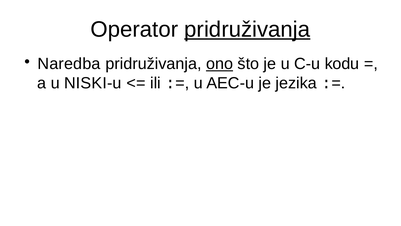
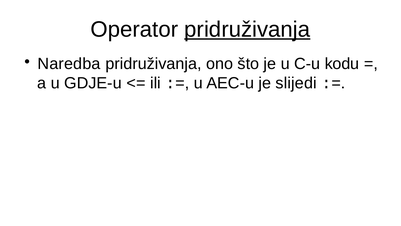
ono underline: present -> none
NISKI-u: NISKI-u -> GDJE-u
jezika: jezika -> slijedi
